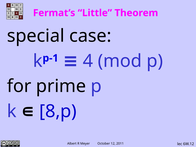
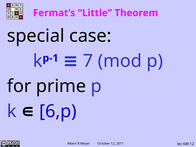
4: 4 -> 7
8,p: 8,p -> 6,p
